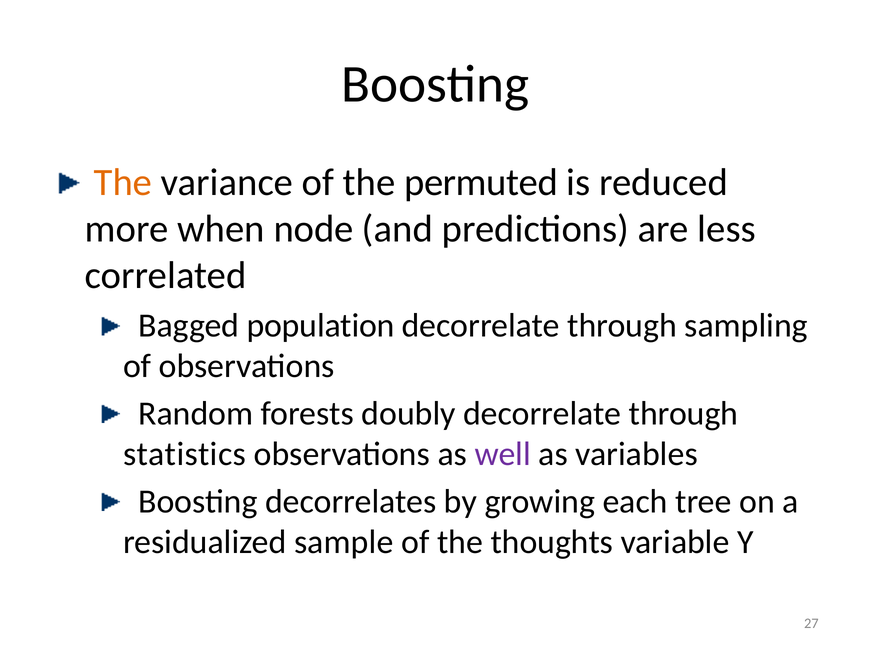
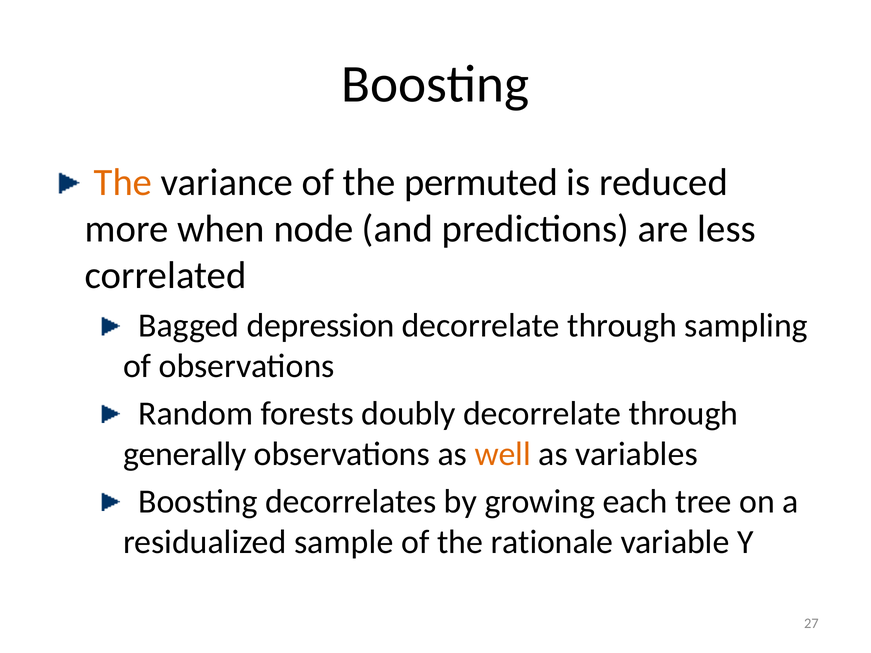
population: population -> depression
statistics: statistics -> generally
well colour: purple -> orange
thoughts: thoughts -> rationale
